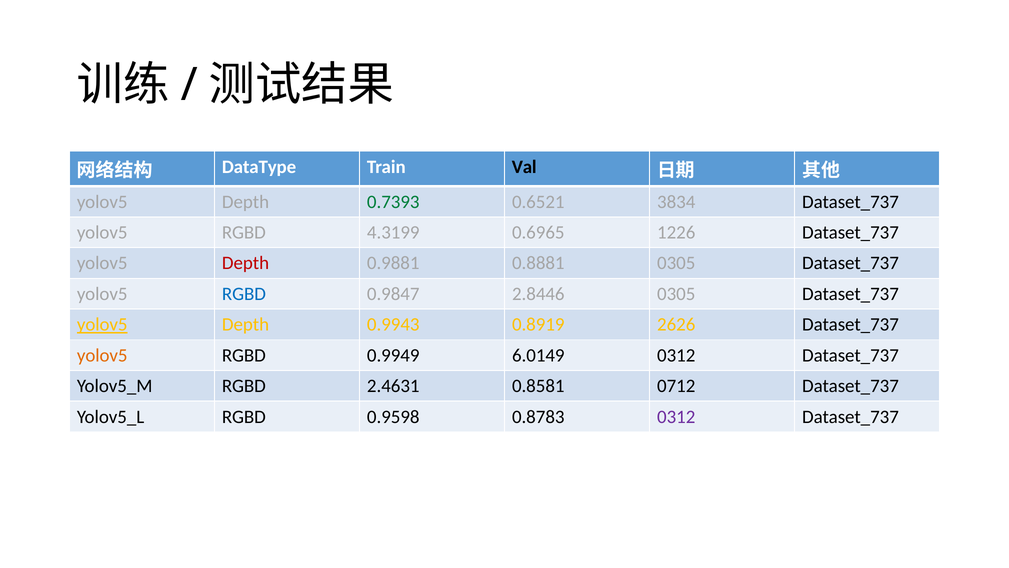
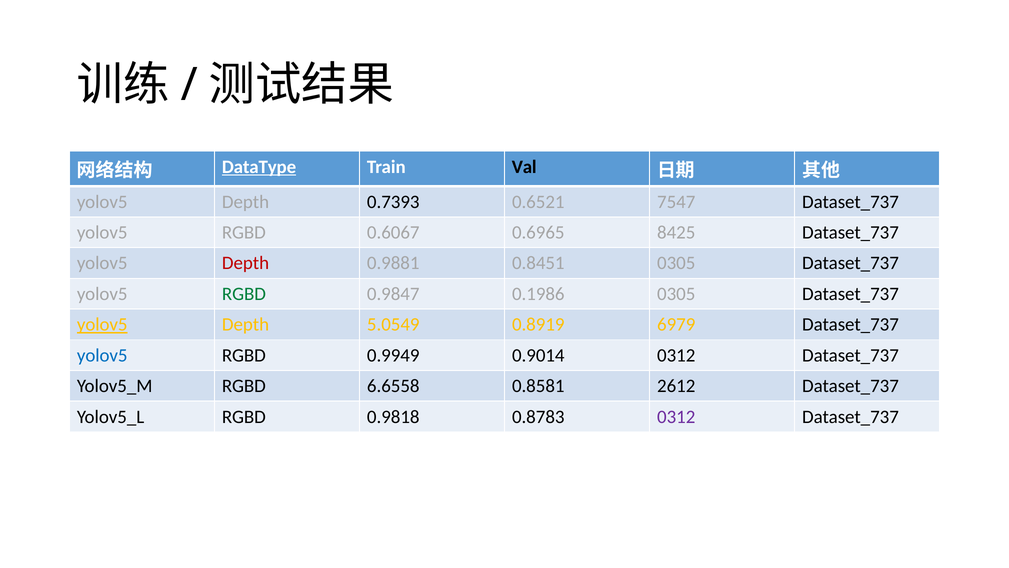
DataType underline: none -> present
0.7393 colour: green -> black
3834: 3834 -> 7547
4.3199: 4.3199 -> 0.6067
1226: 1226 -> 8425
0.8881: 0.8881 -> 0.8451
RGBD at (244, 294) colour: blue -> green
2.8446: 2.8446 -> 0.1986
0.9943: 0.9943 -> 5.0549
2626: 2626 -> 6979
yolov5 at (102, 355) colour: orange -> blue
6.0149: 6.0149 -> 0.9014
2.4631: 2.4631 -> 6.6558
0712: 0712 -> 2612
0.9598: 0.9598 -> 0.9818
